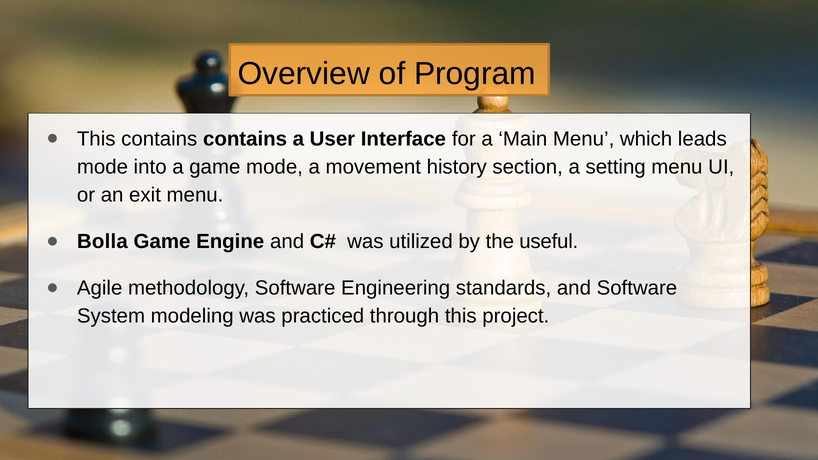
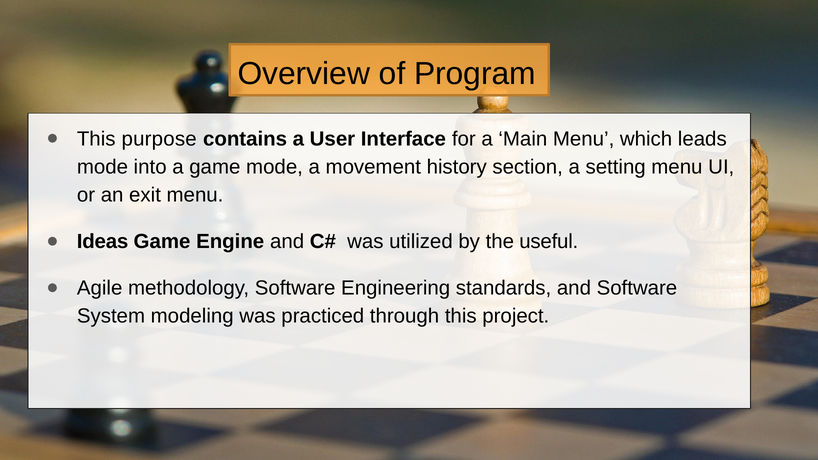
This contains: contains -> purpose
Bolla: Bolla -> Ideas
